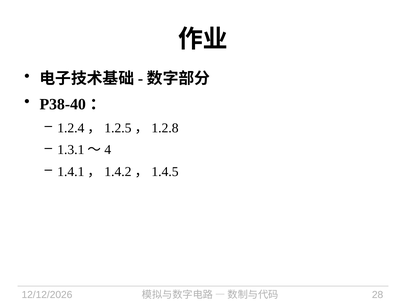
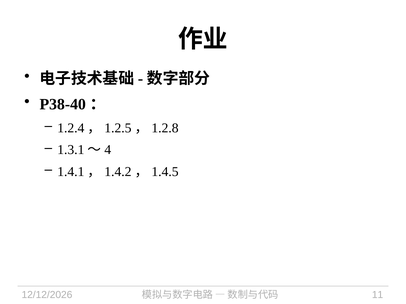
28: 28 -> 11
